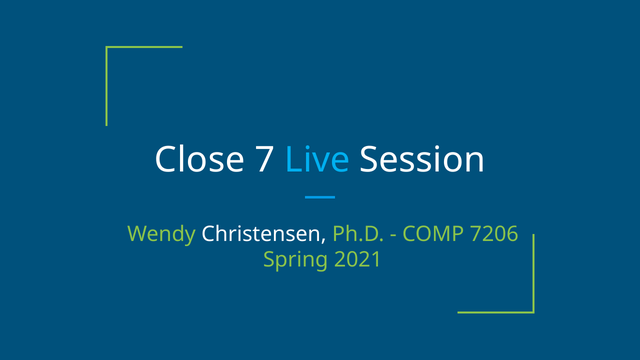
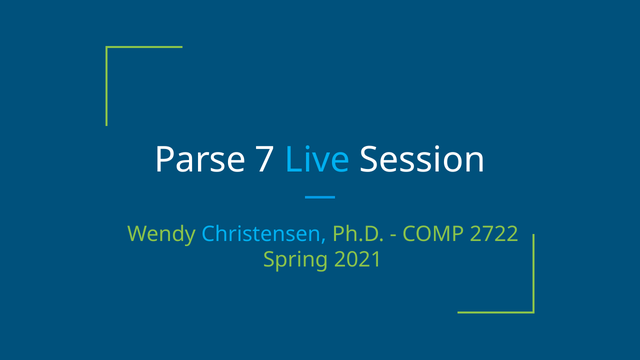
Close: Close -> Parse
Christensen colour: white -> light blue
7206: 7206 -> 2722
